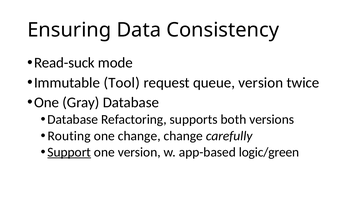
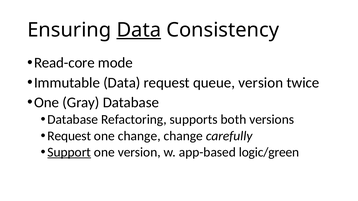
Data at (139, 30) underline: none -> present
Read-suck: Read-suck -> Read-core
Immutable Tool: Tool -> Data
Routing at (69, 136): Routing -> Request
